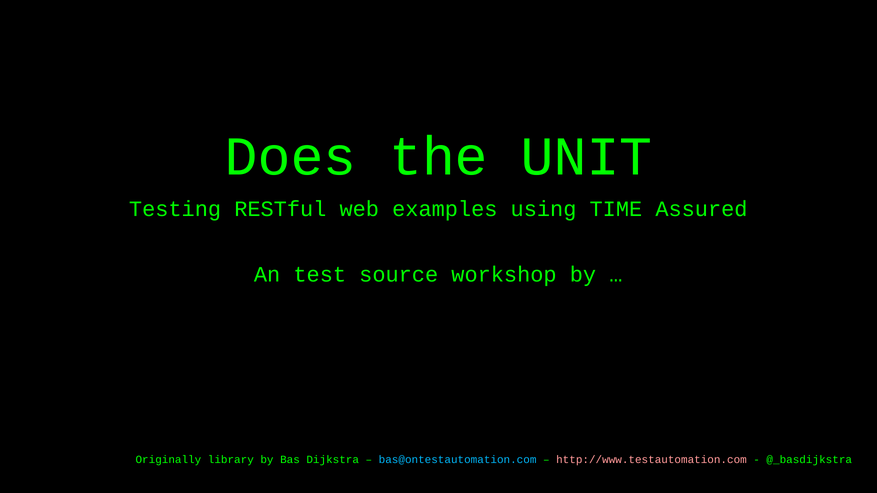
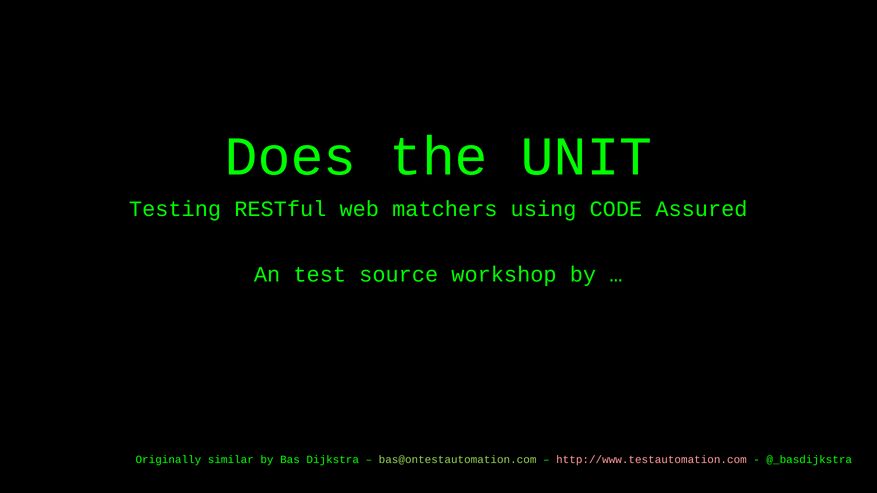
examples: examples -> matchers
TIME: TIME -> CODE
library: library -> similar
bas@ontestautomation.com colour: light blue -> light green
